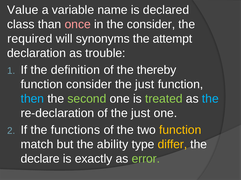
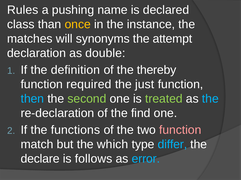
Value: Value -> Rules
variable: variable -> pushing
once colour: pink -> yellow
the consider: consider -> instance
required: required -> matches
trouble: trouble -> double
function consider: consider -> required
of the just: just -> find
function at (180, 130) colour: yellow -> pink
ability: ability -> which
differ colour: yellow -> light blue
exactly: exactly -> follows
error colour: light green -> light blue
